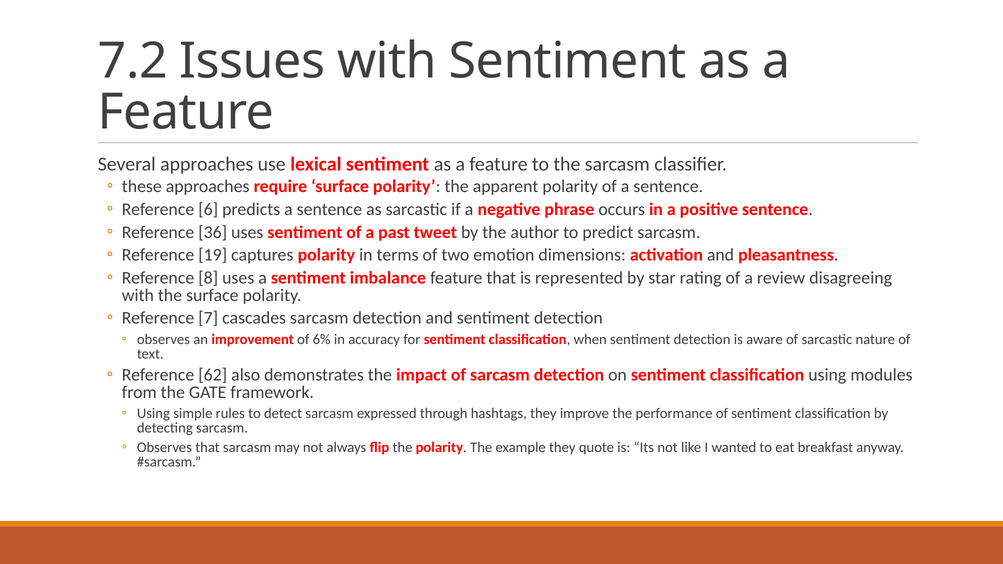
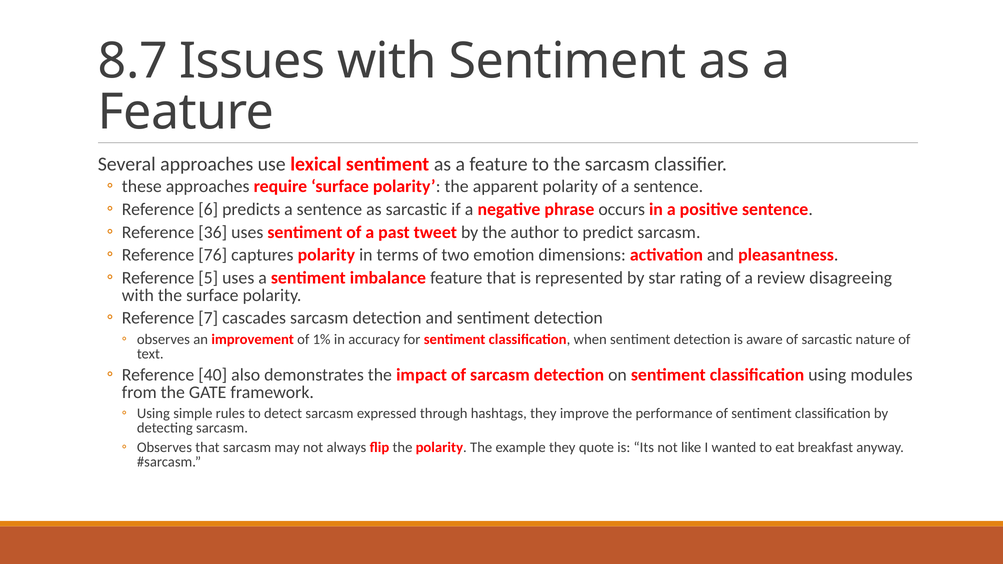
7.2: 7.2 -> 8.7
19: 19 -> 76
8: 8 -> 5
6%: 6% -> 1%
62: 62 -> 40
